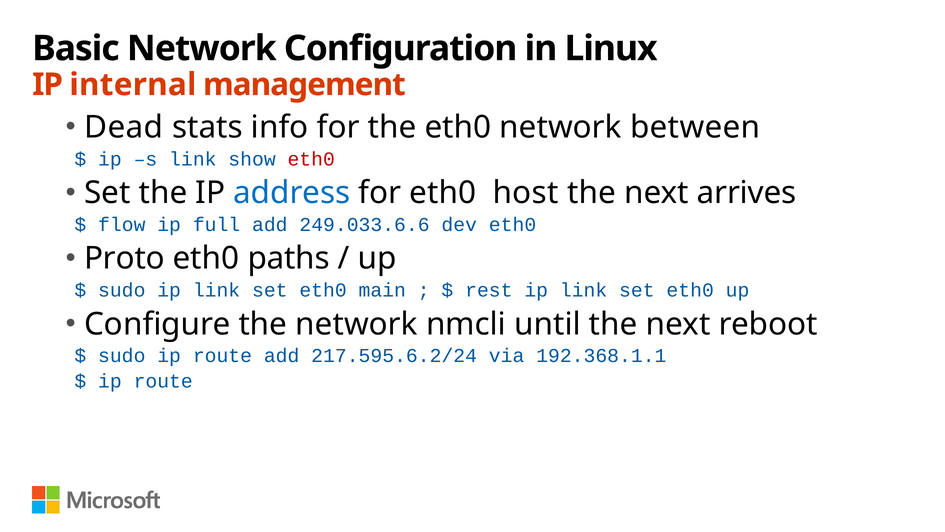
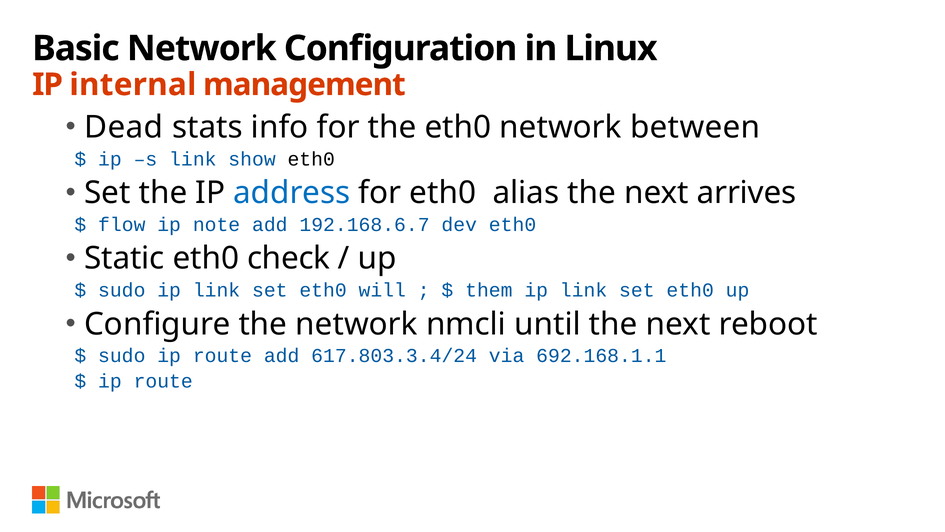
eth0 at (311, 159) colour: red -> black
host: host -> alias
full: full -> note
249.033.6.6: 249.033.6.6 -> 192.168.6.7
Proto: Proto -> Static
paths: paths -> check
main: main -> will
rest: rest -> them
217.595.6.2/24: 217.595.6.2/24 -> 617.803.3.4/24
192.368.1.1: 192.368.1.1 -> 692.168.1.1
